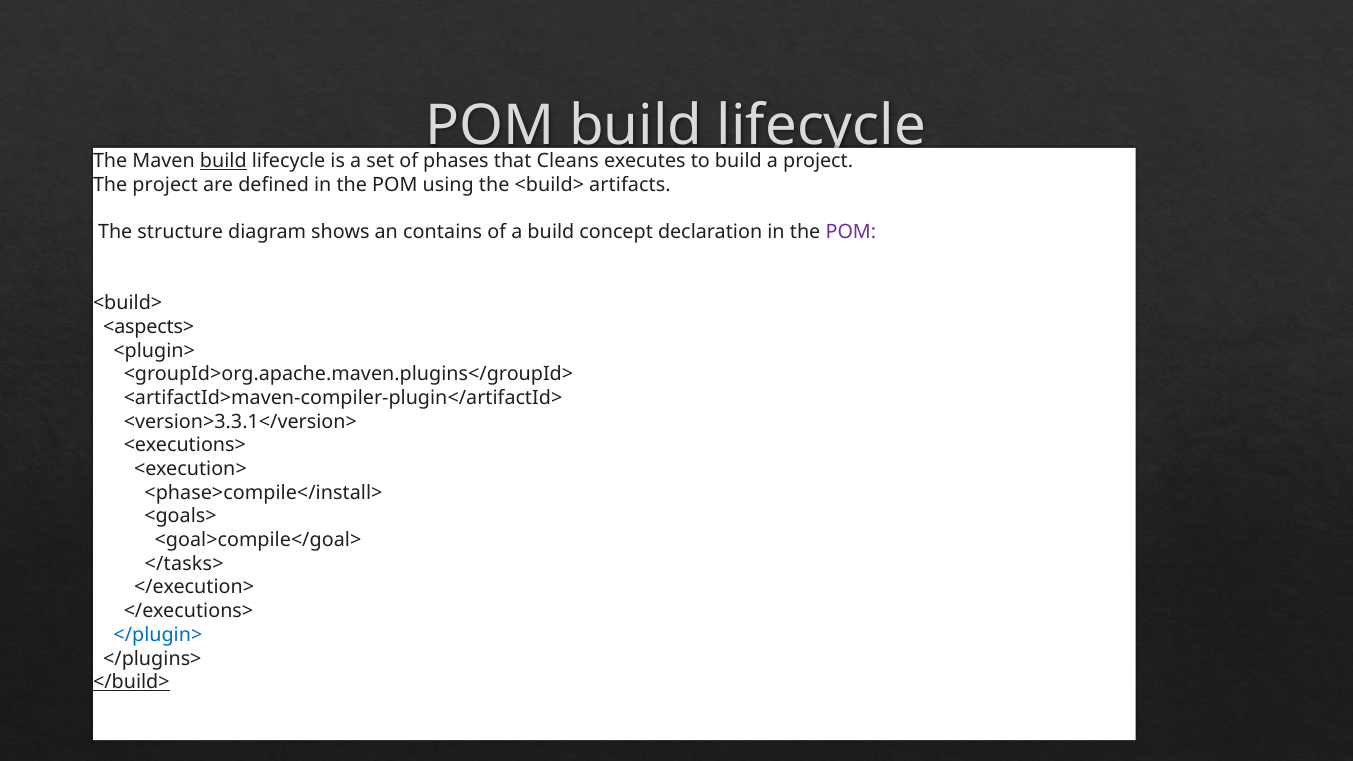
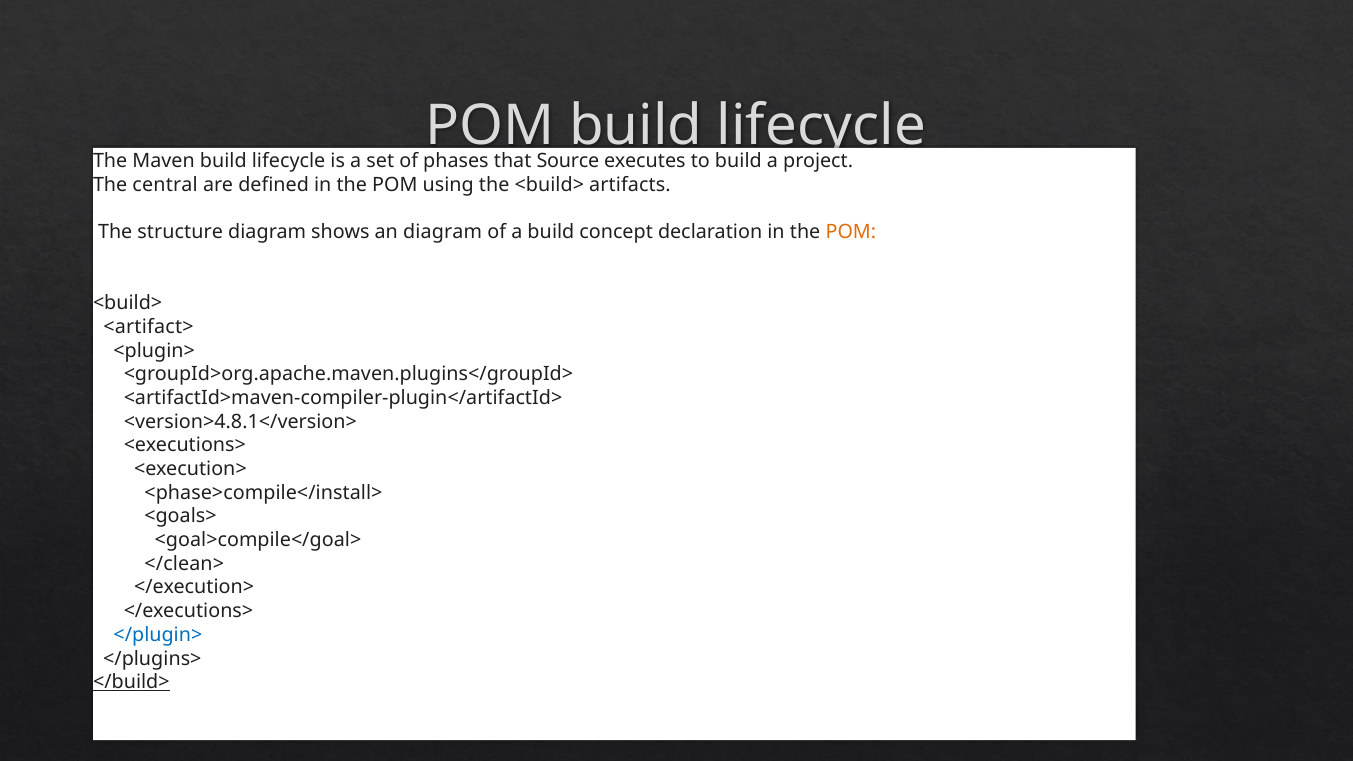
build at (223, 161) underline: present -> none
Cleans: Cleans -> Source
The project: project -> central
an contains: contains -> diagram
POM at (851, 232) colour: purple -> orange
<aspects>: <aspects> -> <artifact>
<version>3.3.1</version>: <version>3.3.1</version> -> <version>4.8.1</version>
</tasks>: </tasks> -> </clean>
